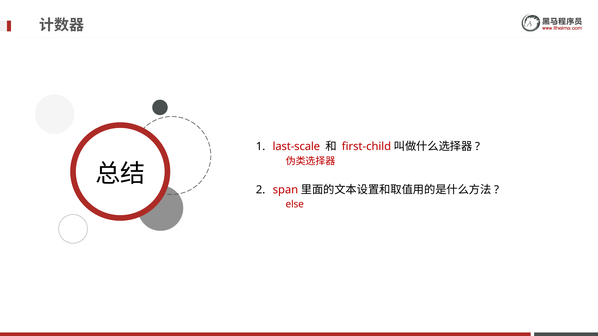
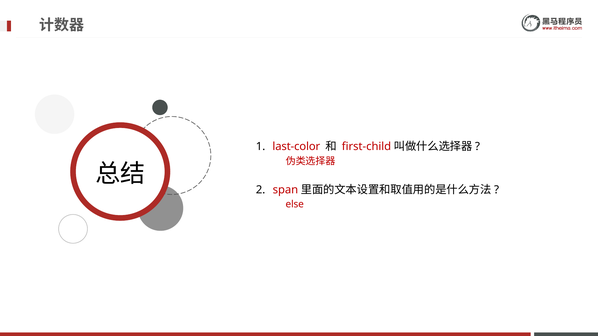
last-scale: last-scale -> last-color
